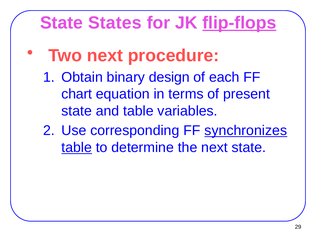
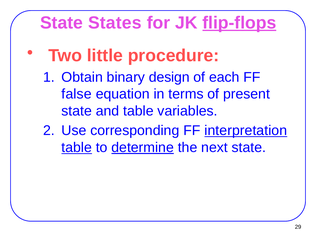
Two next: next -> little
chart: chart -> false
synchronizes: synchronizes -> interpretation
determine underline: none -> present
